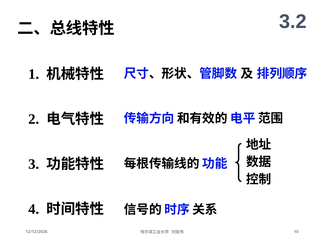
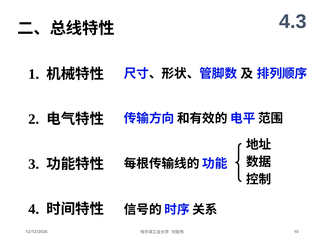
3.2: 3.2 -> 4.3
